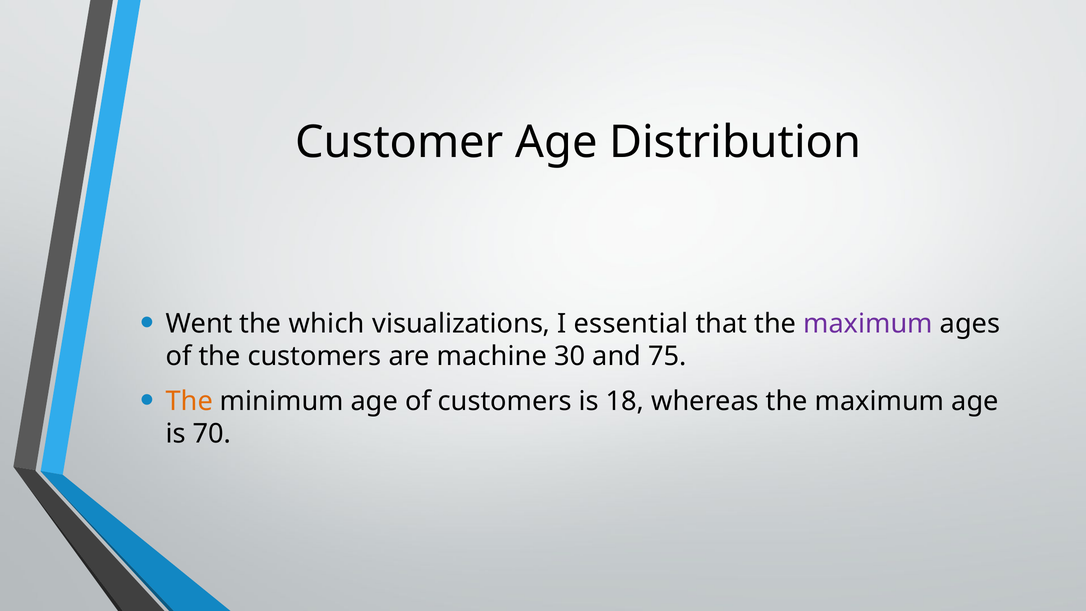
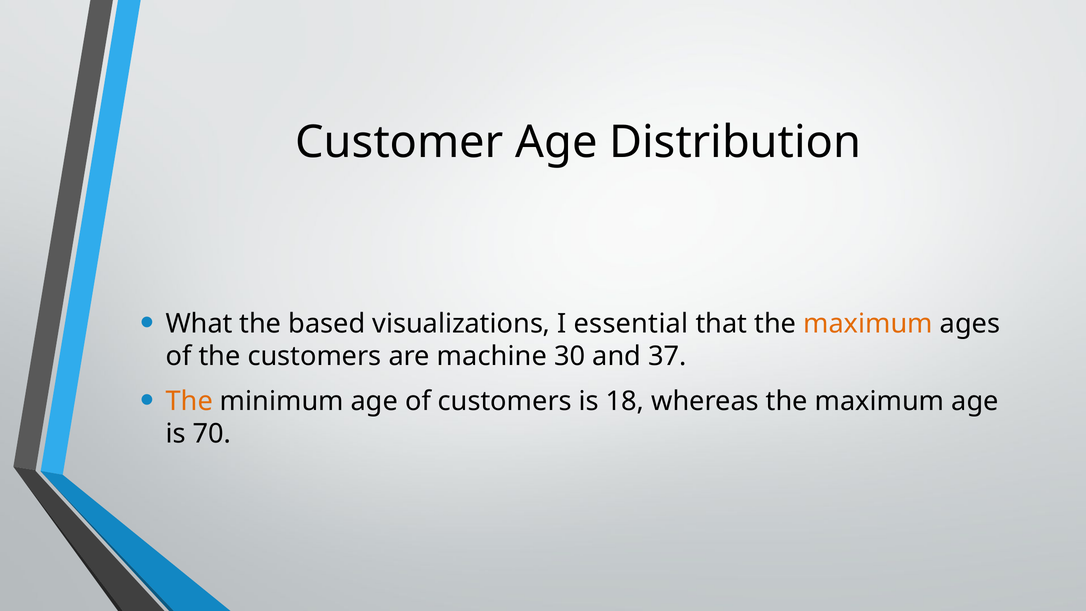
Went: Went -> What
which: which -> based
maximum at (868, 324) colour: purple -> orange
75: 75 -> 37
